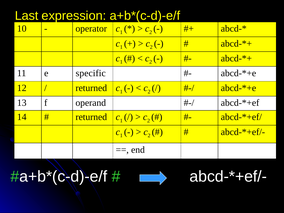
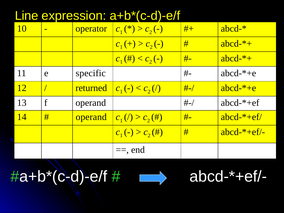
Last: Last -> Line
returned at (91, 117): returned -> operand
